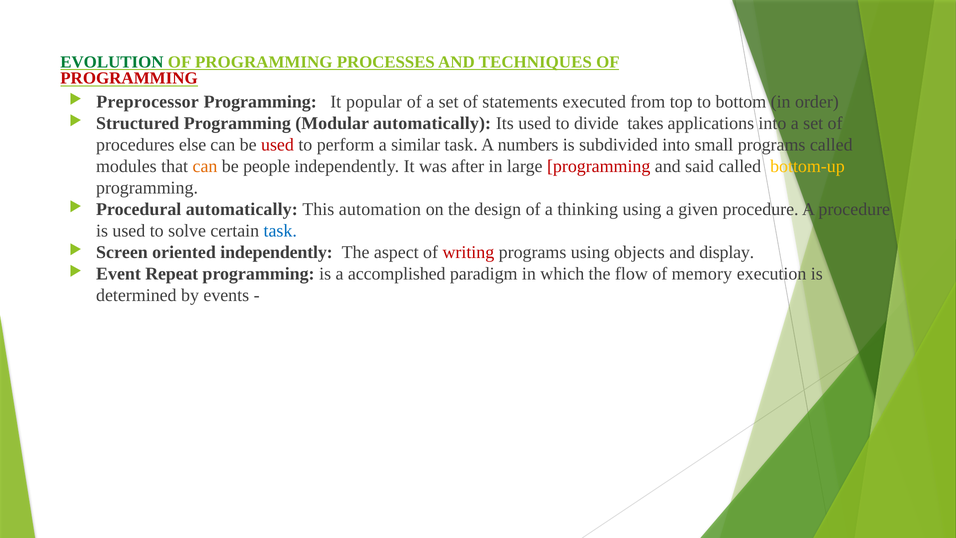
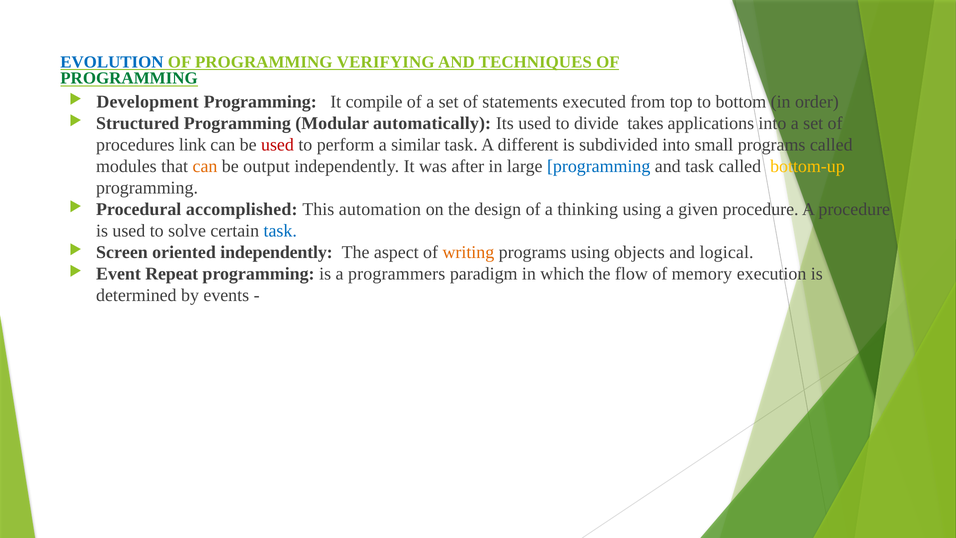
EVOLUTION colour: green -> blue
PROCESSES: PROCESSES -> VERIFYING
PROGRAMMING at (129, 78) colour: red -> green
Preprocessor: Preprocessor -> Development
popular: popular -> compile
else: else -> link
numbers: numbers -> different
people: people -> output
programming at (599, 166) colour: red -> blue
and said: said -> task
Procedural automatically: automatically -> accomplished
writing colour: red -> orange
display: display -> logical
accomplished: accomplished -> programmers
